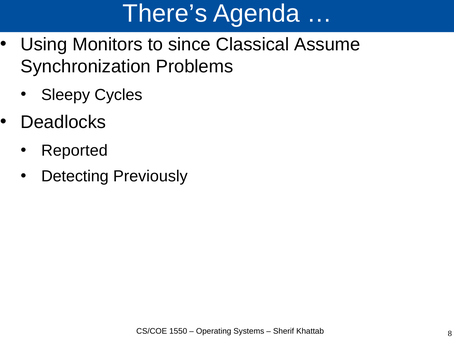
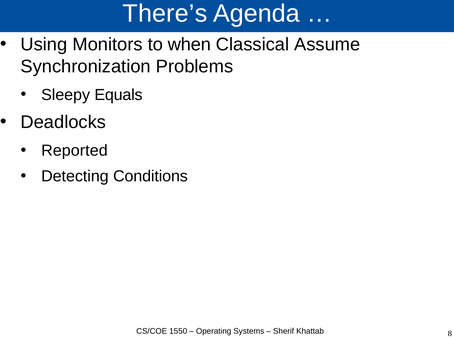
since: since -> when
Cycles: Cycles -> Equals
Previously: Previously -> Conditions
